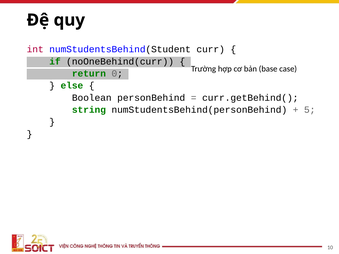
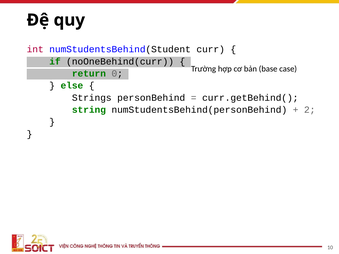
Boolean: Boolean -> Strings
5: 5 -> 2
